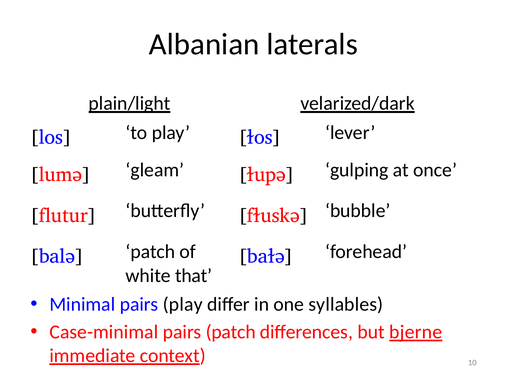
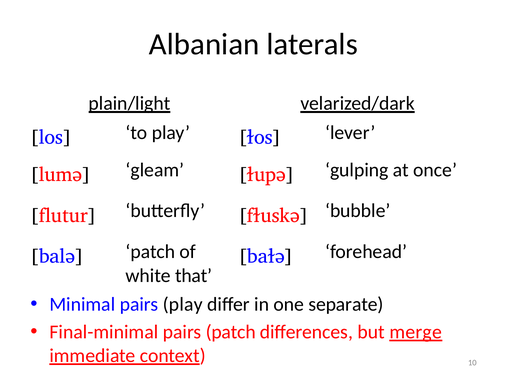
syllables: syllables -> separate
Case-minimal: Case-minimal -> Final-minimal
bjerne: bjerne -> merge
